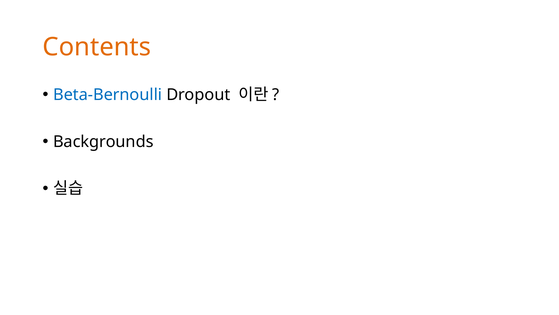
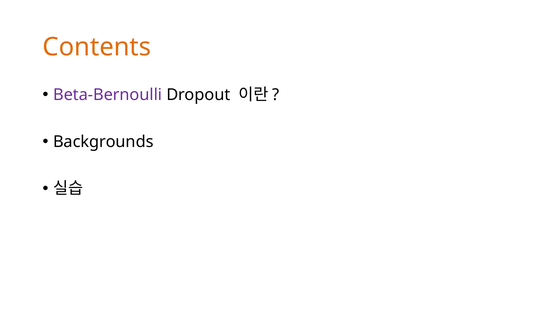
Beta-Bernoulli colour: blue -> purple
